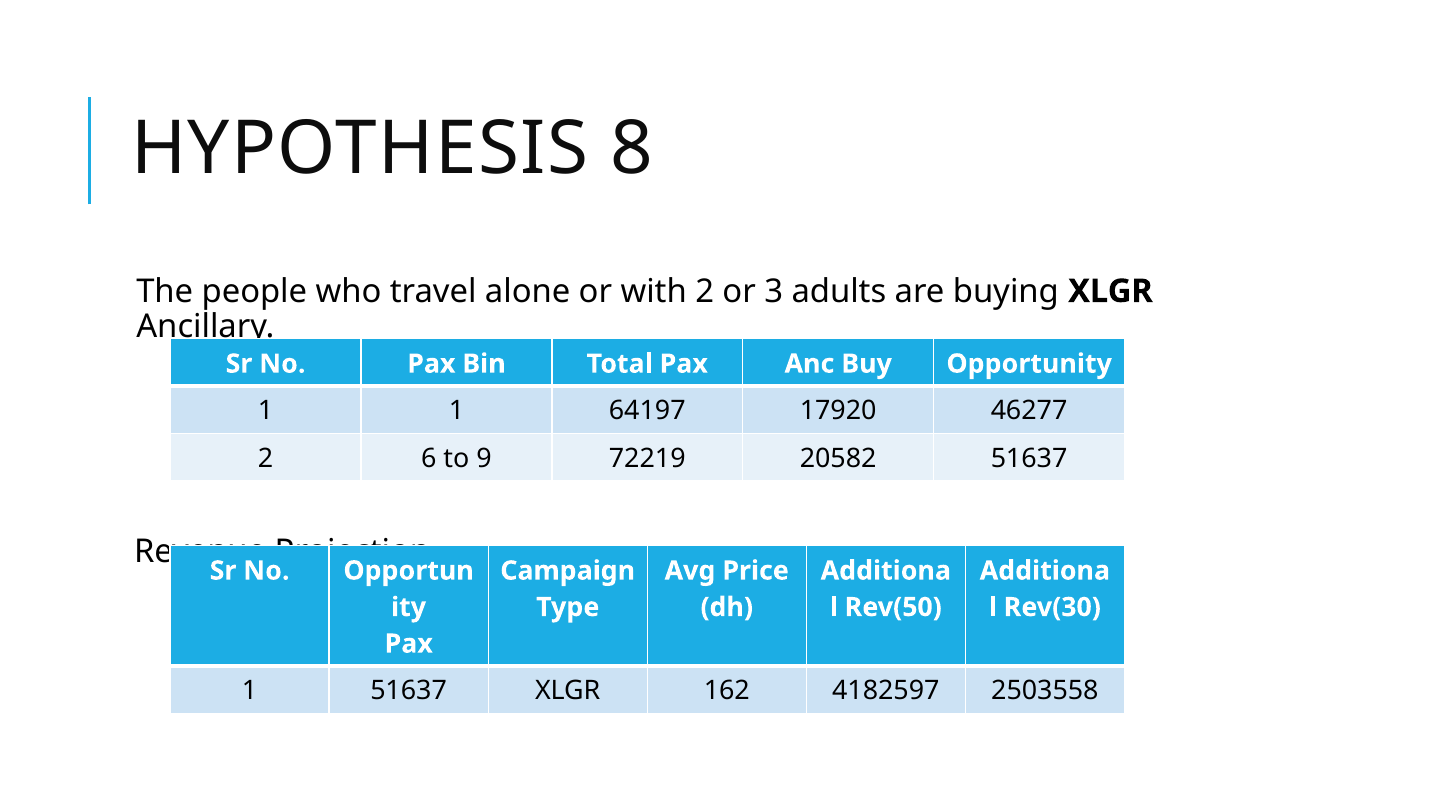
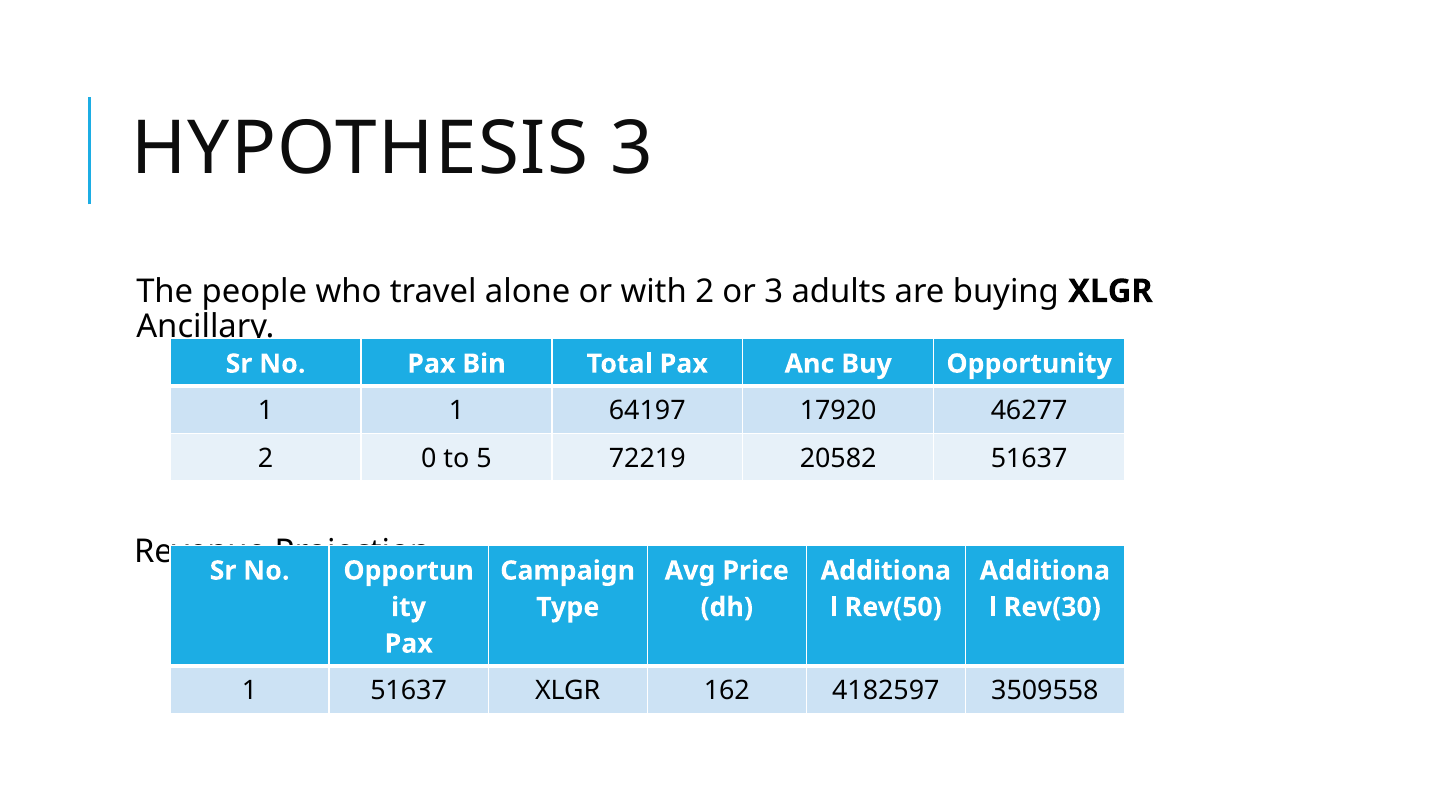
HYPOTHESIS 8: 8 -> 3
6: 6 -> 0
9: 9 -> 5
2503558: 2503558 -> 3509558
